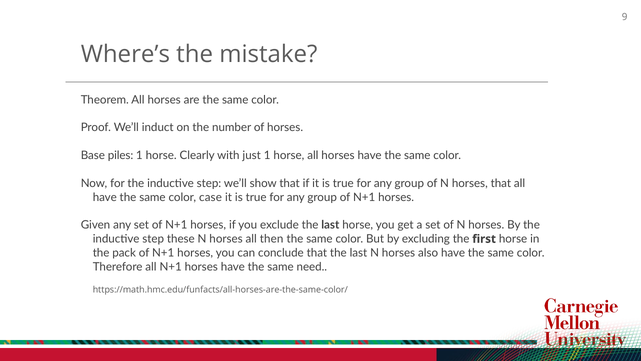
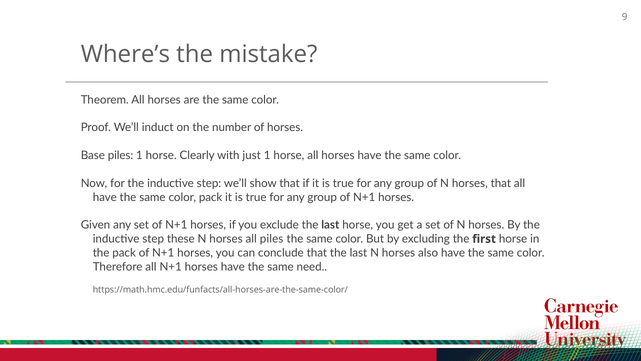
color case: case -> pack
all then: then -> piles
